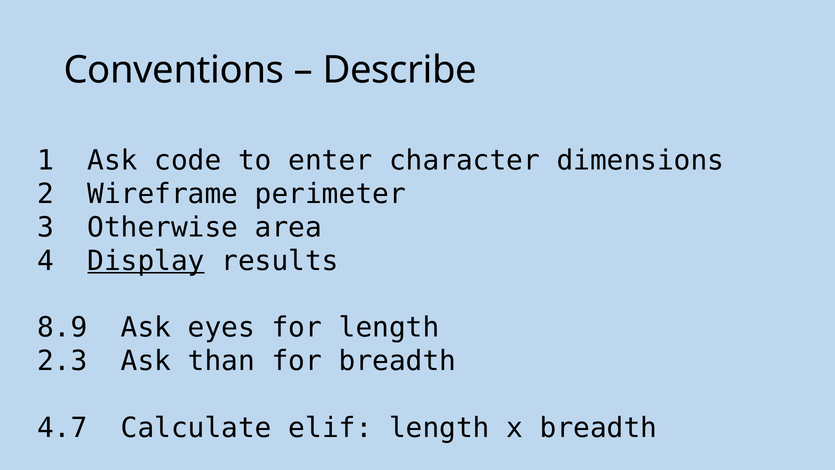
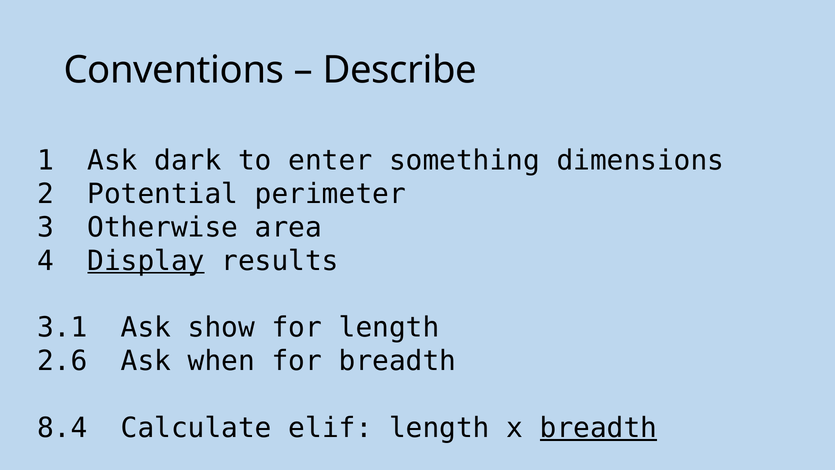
code: code -> dark
character: character -> something
Wireframe: Wireframe -> Potential
8.9: 8.9 -> 3.1
eyes: eyes -> show
2.3: 2.3 -> 2.6
than: than -> when
4.7: 4.7 -> 8.4
breadth at (598, 428) underline: none -> present
